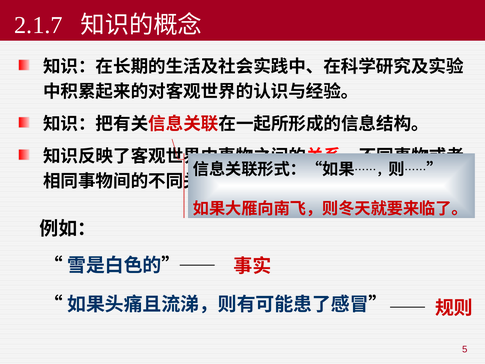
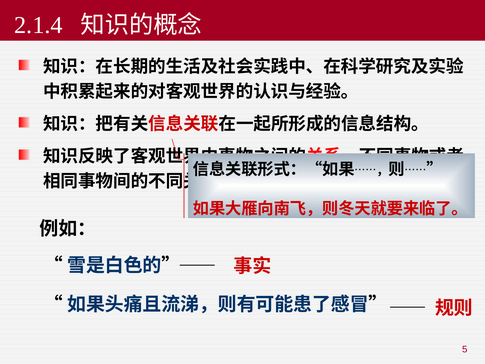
2.1.7: 2.1.7 -> 2.1.4
